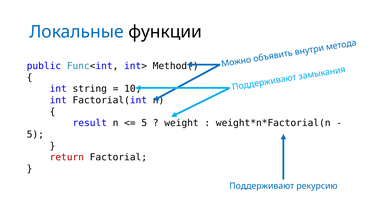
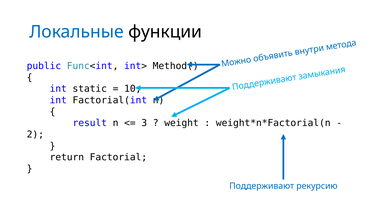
string: string -> static
5 at (144, 123): 5 -> 3
5 at (35, 135): 5 -> 2
return colour: red -> black
